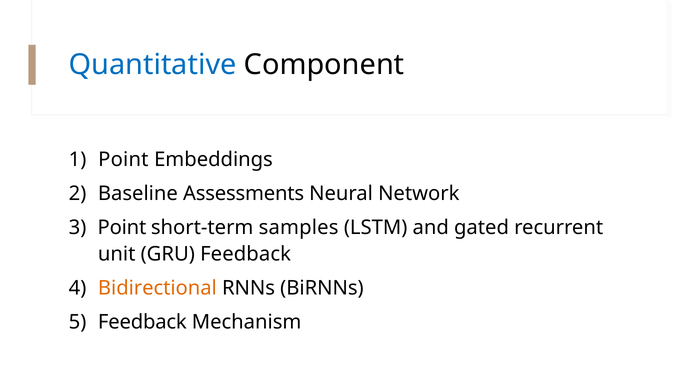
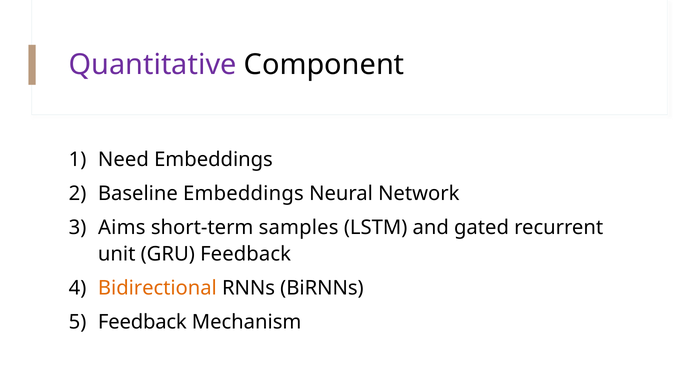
Quantitative colour: blue -> purple
Point at (123, 160): Point -> Need
Baseline Assessments: Assessments -> Embeddings
Point at (122, 228): Point -> Aims
